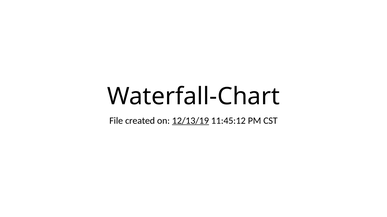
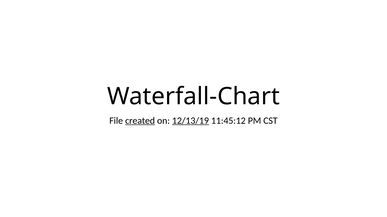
created underline: none -> present
